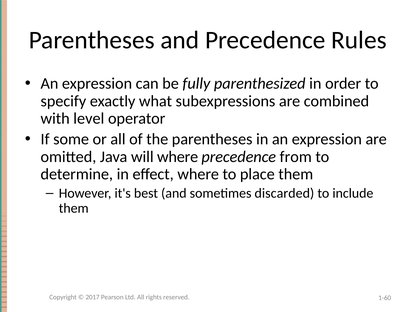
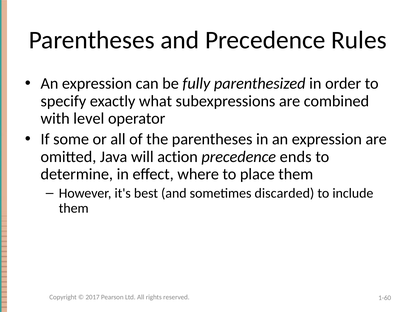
will where: where -> action
from: from -> ends
